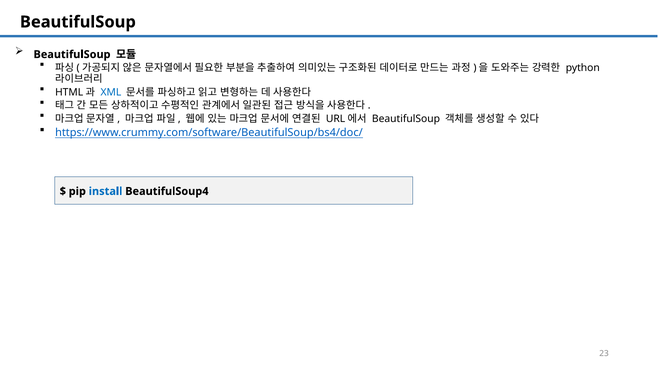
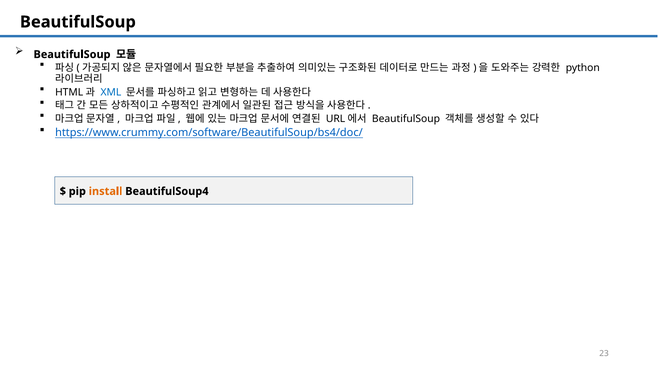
install colour: blue -> orange
